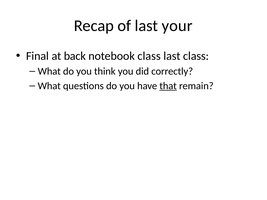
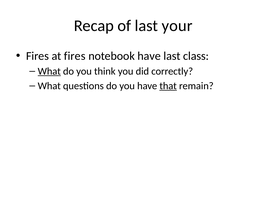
Final at (37, 56): Final -> Fires
at back: back -> fires
notebook class: class -> have
What at (49, 71) underline: none -> present
